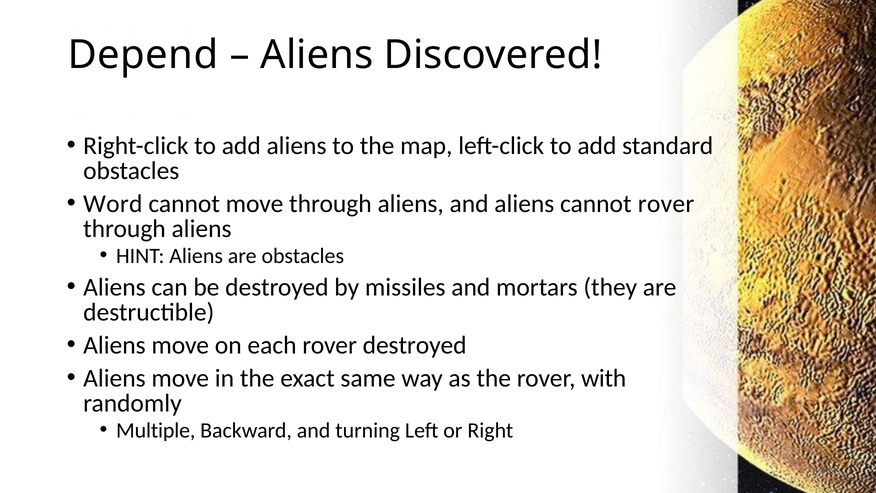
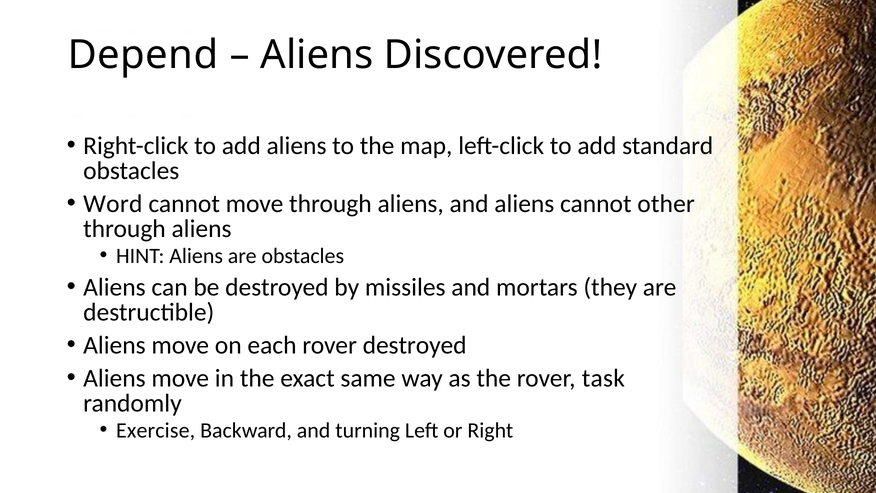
cannot rover: rover -> other
with: with -> task
Multiple: Multiple -> Exercise
